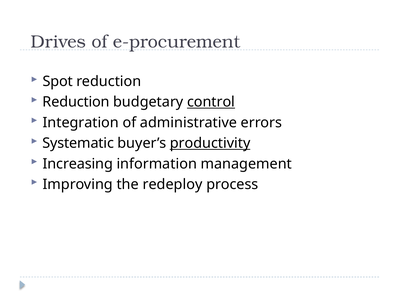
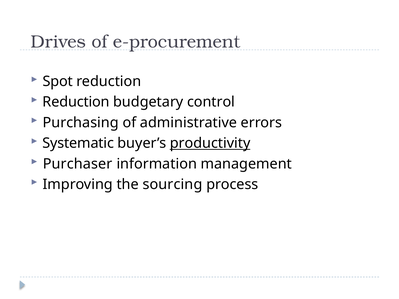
control underline: present -> none
Integration: Integration -> Purchasing
Increasing: Increasing -> Purchaser
redeploy: redeploy -> sourcing
